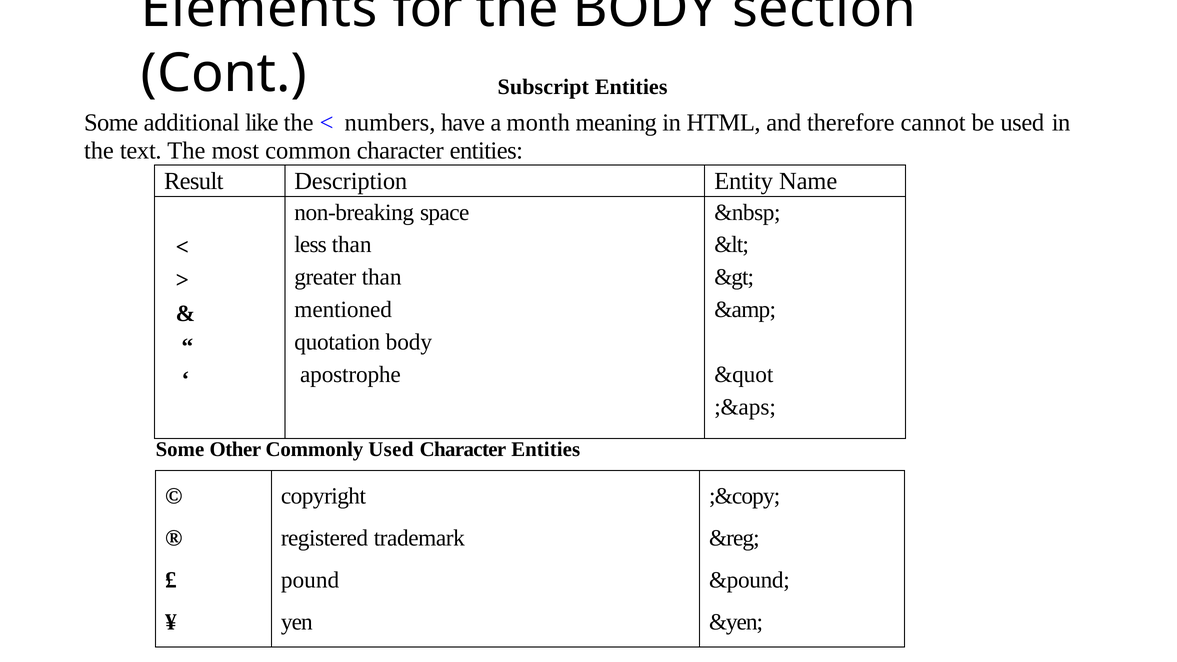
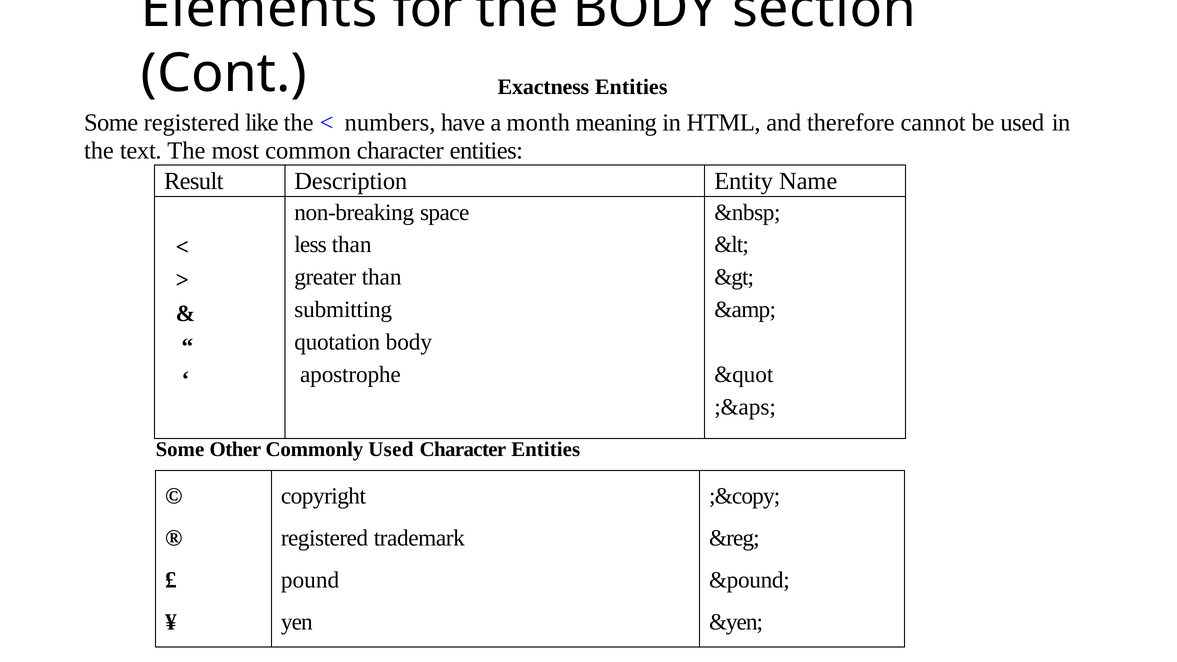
Subscript: Subscript -> Exactness
Some additional: additional -> registered
mentioned: mentioned -> submitting
